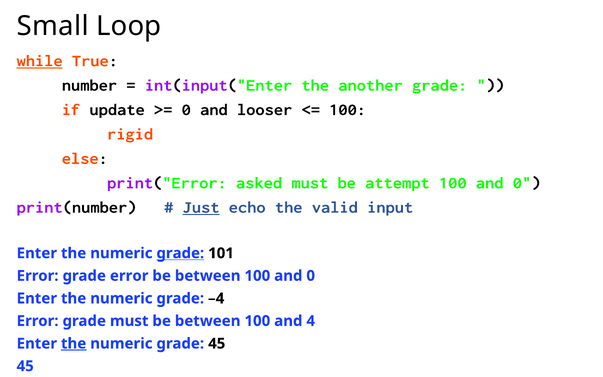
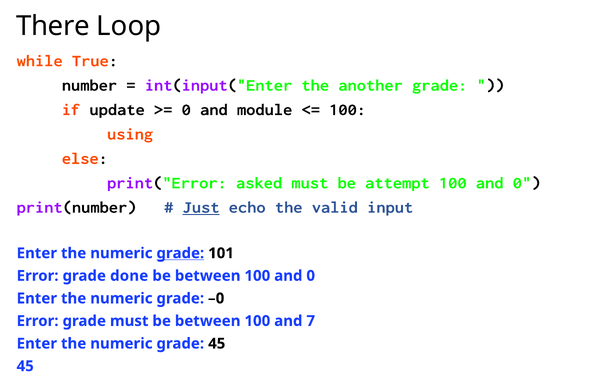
Small: Small -> There
while underline: present -> none
looser: looser -> module
rigid: rigid -> using
grade error: error -> done
–4: –4 -> –0
4: 4 -> 7
the at (74, 343) underline: present -> none
